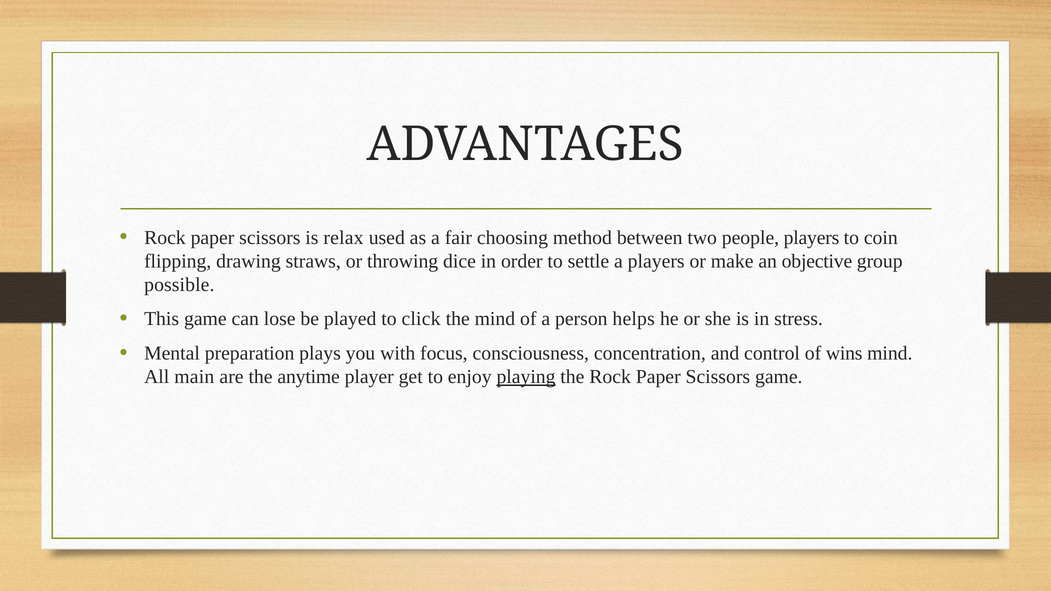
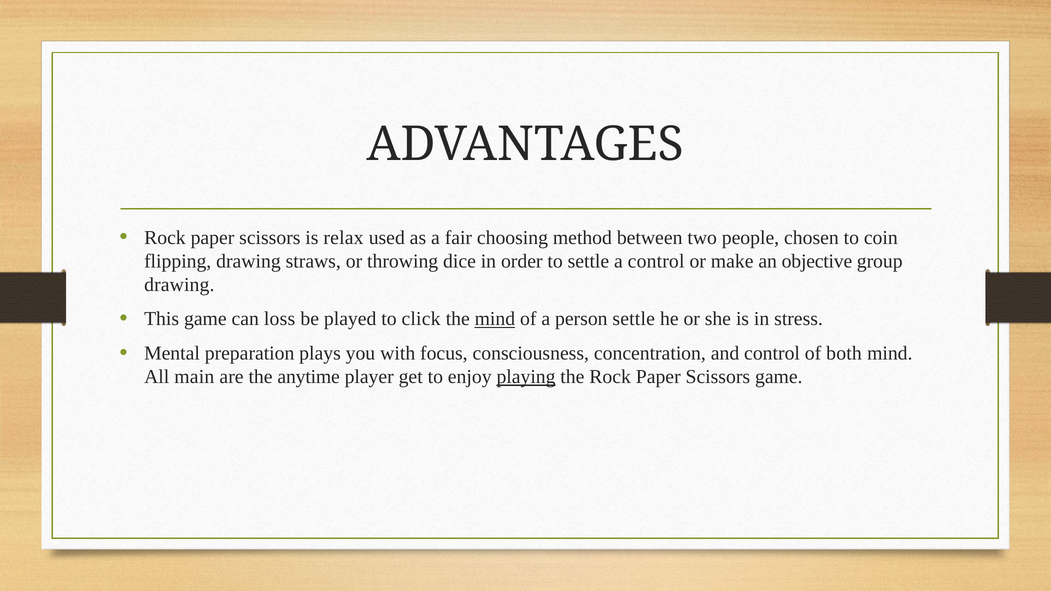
people players: players -> chosen
a players: players -> control
possible at (179, 285): possible -> drawing
lose: lose -> loss
mind at (495, 319) underline: none -> present
person helps: helps -> settle
wins: wins -> both
